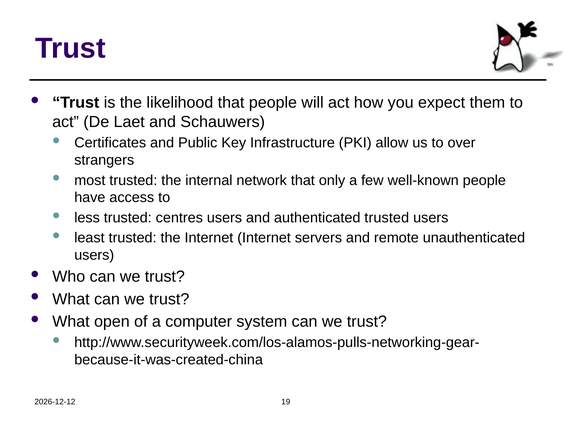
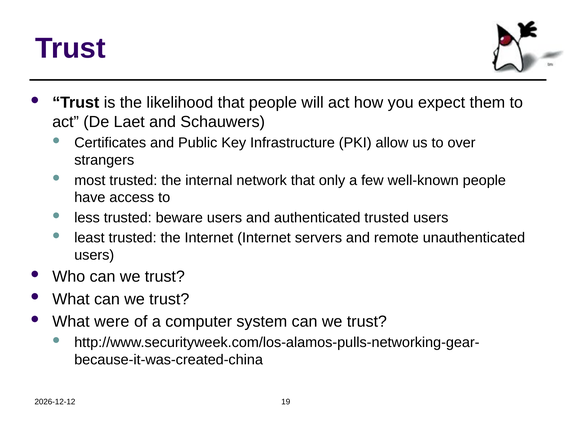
centres: centres -> beware
open: open -> were
